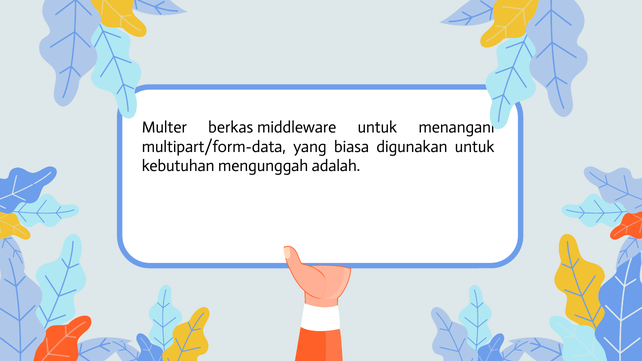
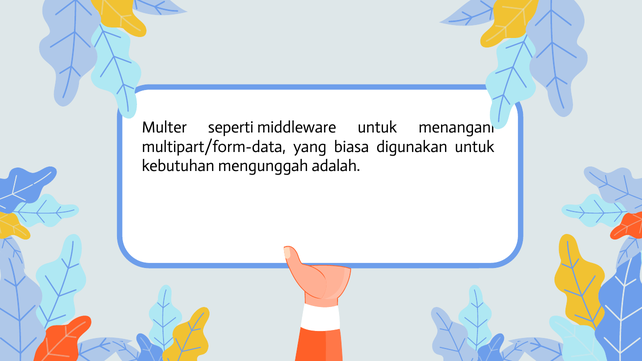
berkas: berkas -> seperti
